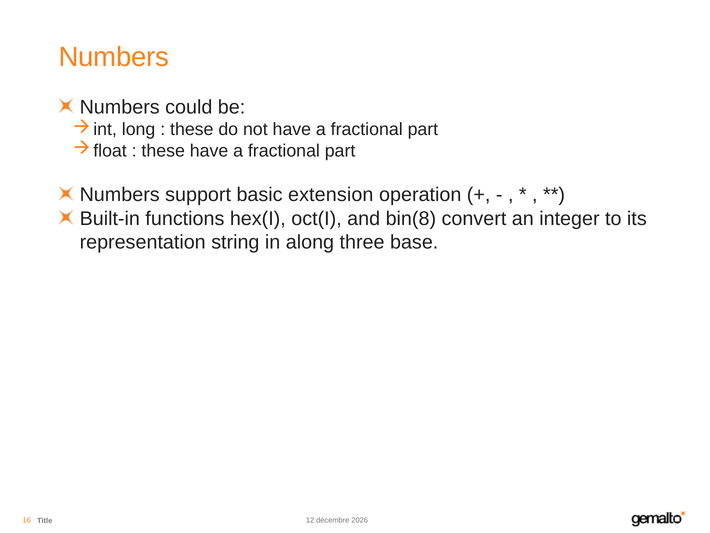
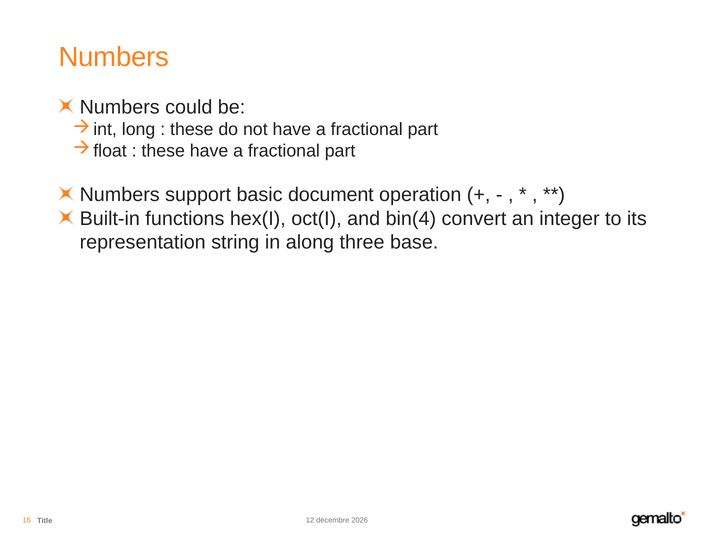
extension: extension -> document
bin(8: bin(8 -> bin(4
